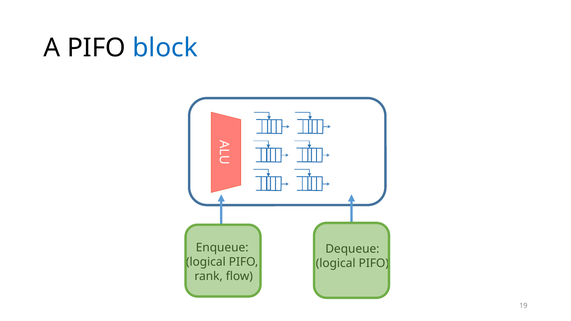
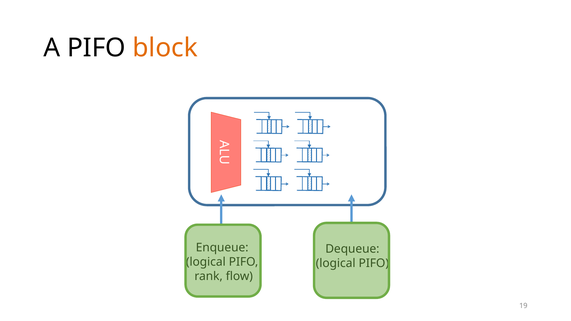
block colour: blue -> orange
